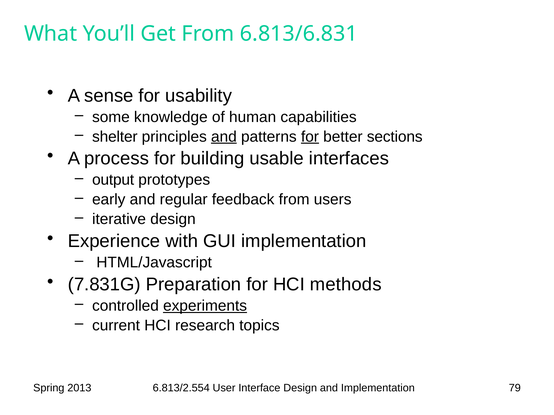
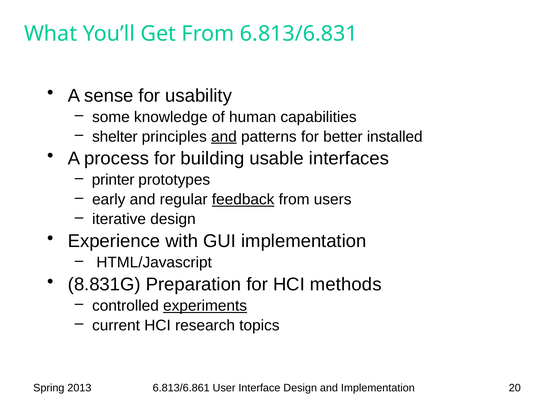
for at (310, 137) underline: present -> none
sections: sections -> installed
output: output -> printer
feedback underline: none -> present
7.831G: 7.831G -> 8.831G
6.813/2.554: 6.813/2.554 -> 6.813/6.861
79: 79 -> 20
